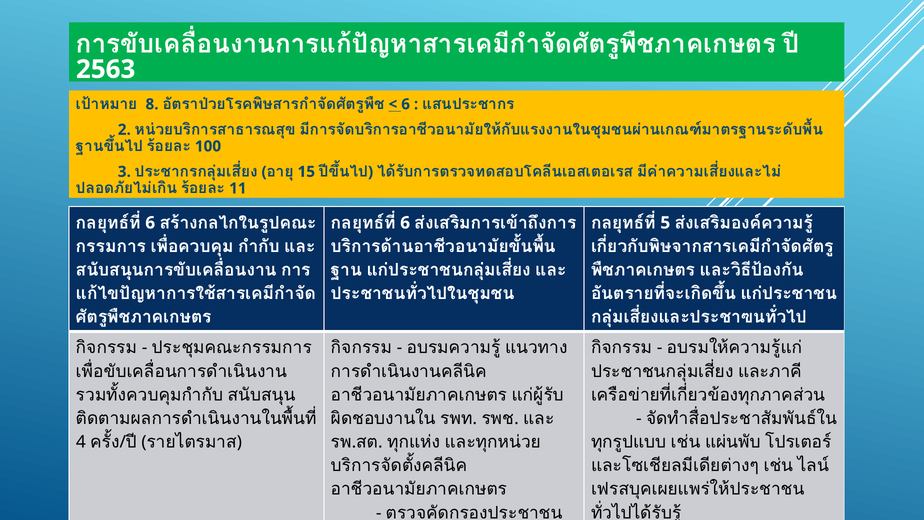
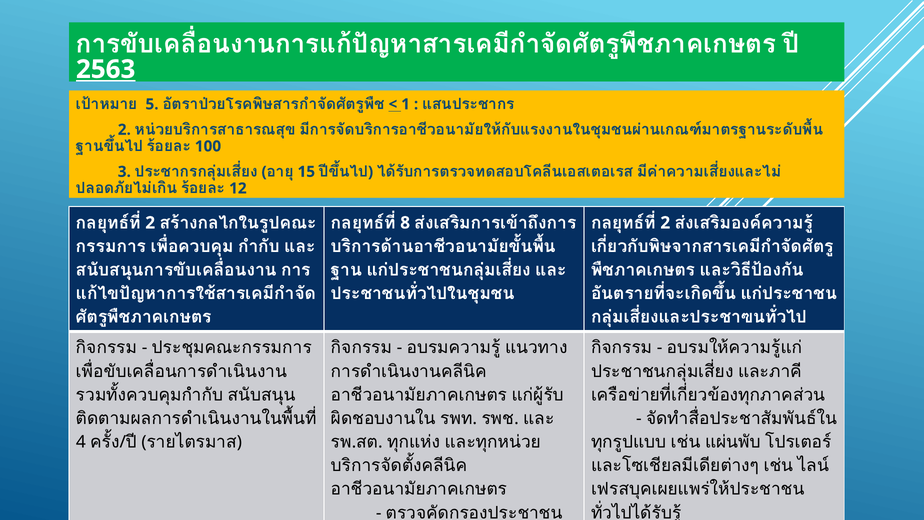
2563 underline: none -> present
8: 8 -> 5
6 at (406, 104): 6 -> 1
11: 11 -> 12
6 at (150, 223): 6 -> 2
6 at (405, 223): 6 -> 8
5 at (665, 223): 5 -> 2
